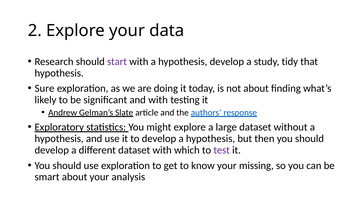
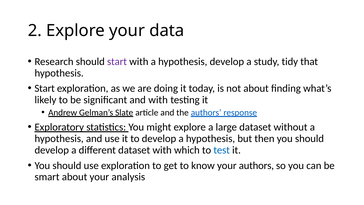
Sure at (45, 88): Sure -> Start
test colour: purple -> blue
your missing: missing -> authors
